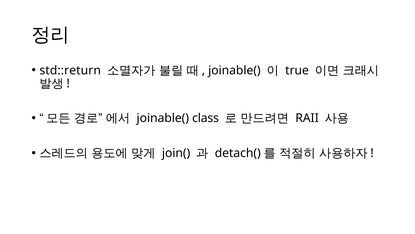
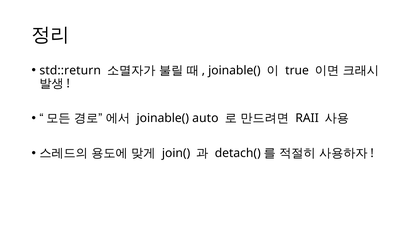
class: class -> auto
